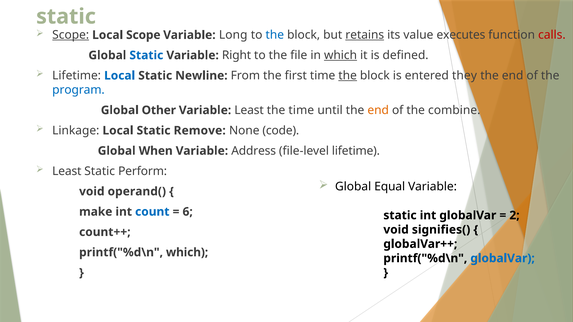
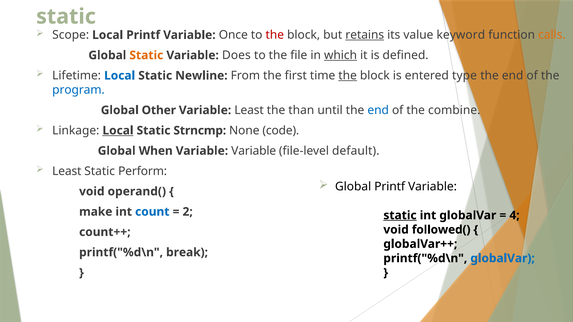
Scope at (71, 35) underline: present -> none
Local Scope: Scope -> Printf
Long: Long -> Once
the at (275, 35) colour: blue -> red
executes: executes -> keyword
calls colour: red -> orange
Static at (146, 55) colour: blue -> orange
Right: Right -> Does
they: they -> type
the time: time -> than
end at (378, 110) colour: orange -> blue
Local at (118, 131) underline: none -> present
Remove: Remove -> Strncmp
Variable Address: Address -> Variable
file-level lifetime: lifetime -> default
Global Equal: Equal -> Printf
6: 6 -> 2
static at (400, 216) underline: none -> present
2: 2 -> 4
signifies(: signifies( -> followed(
printf("%d\n which: which -> break
